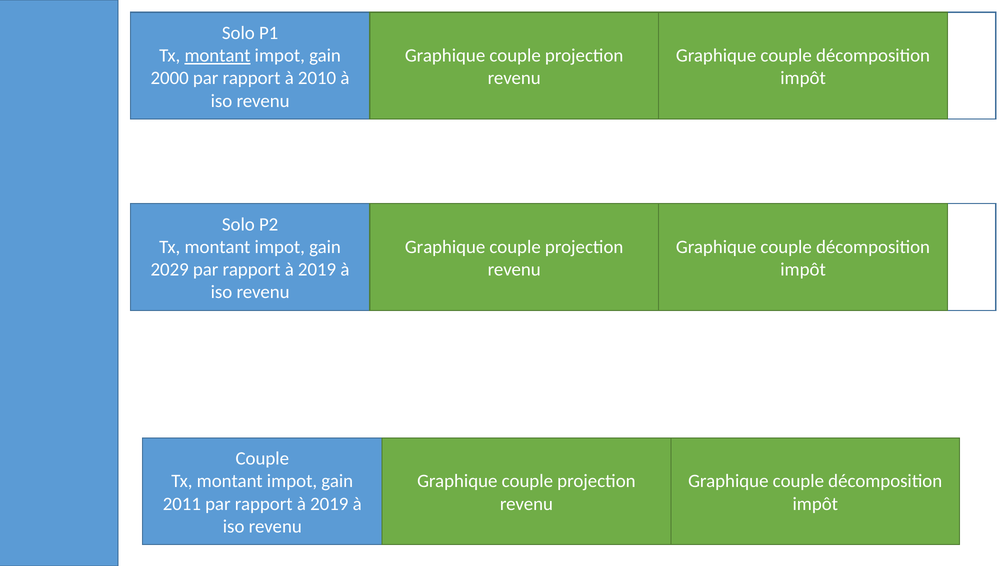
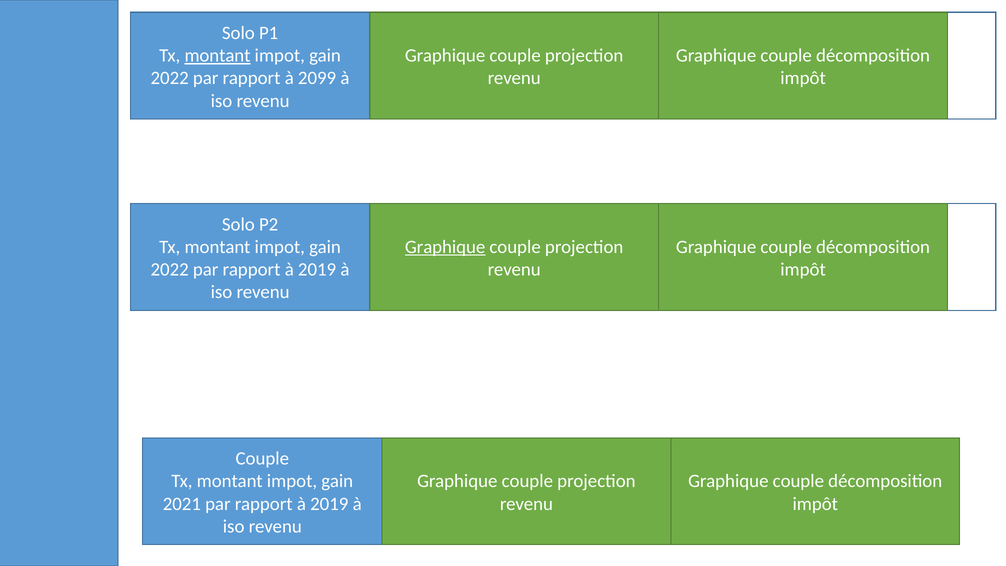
2000 at (170, 78): 2000 -> 2022
2010: 2010 -> 2099
Graphique at (445, 247) underline: none -> present
2029 at (170, 270): 2029 -> 2022
2011: 2011 -> 2021
